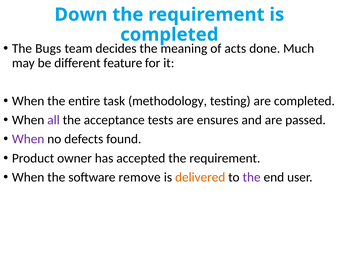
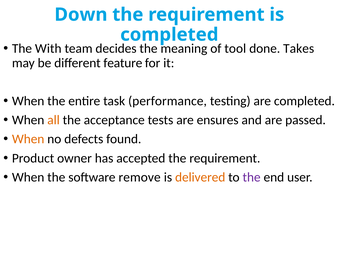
Bugs: Bugs -> With
acts: acts -> tool
Much: Much -> Takes
methodology: methodology -> performance
all colour: purple -> orange
When at (28, 139) colour: purple -> orange
